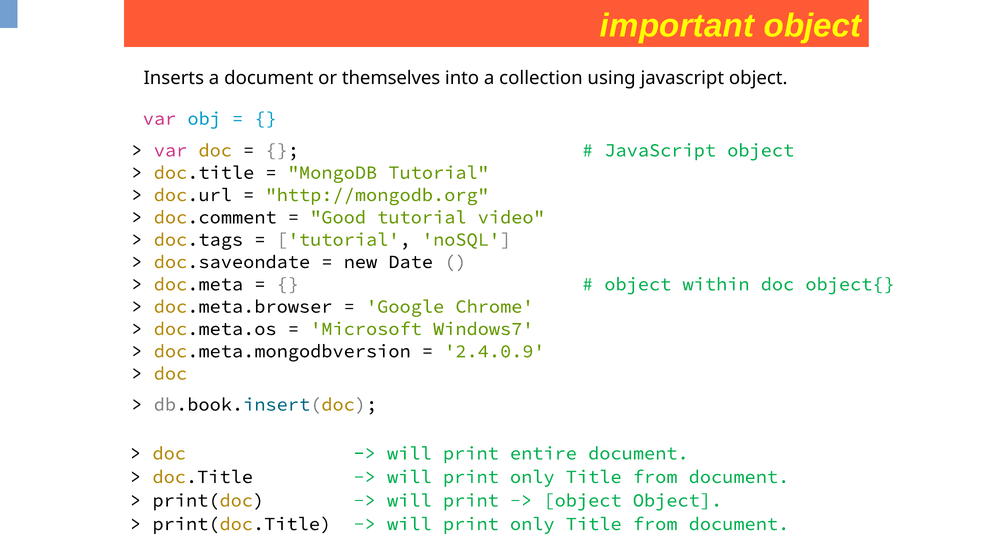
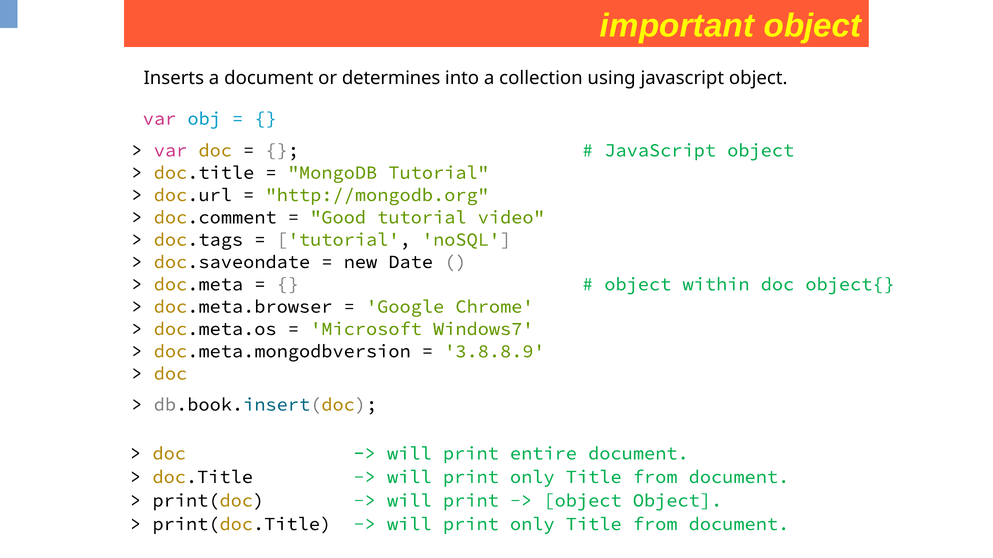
themselves: themselves -> determines
2.4.0.9: 2.4.0.9 -> 3.8.8.9
